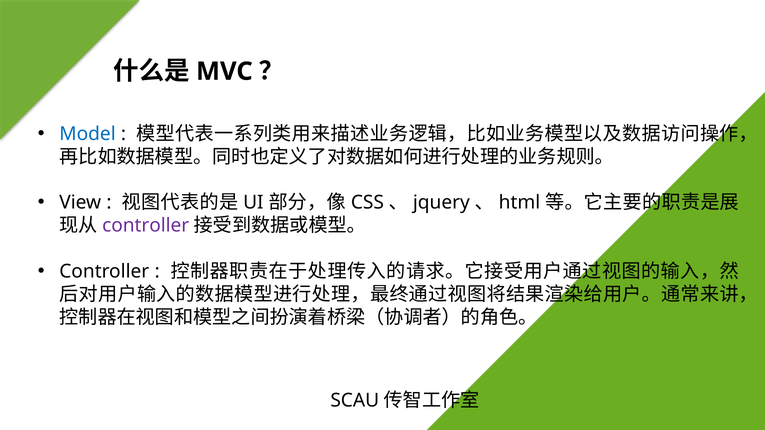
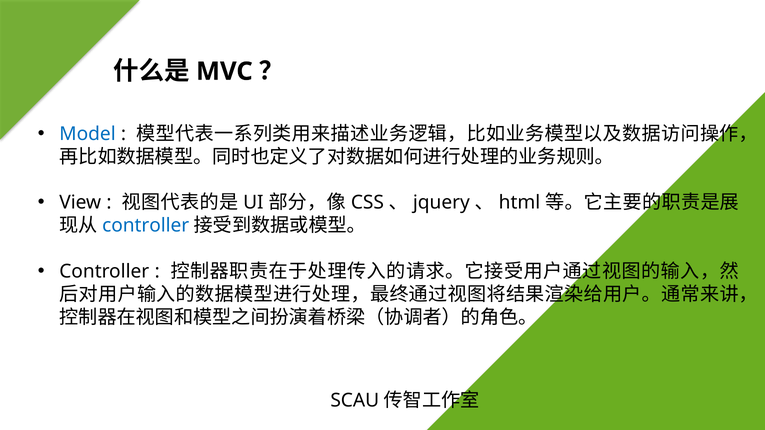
controller at (146, 226) colour: purple -> blue
